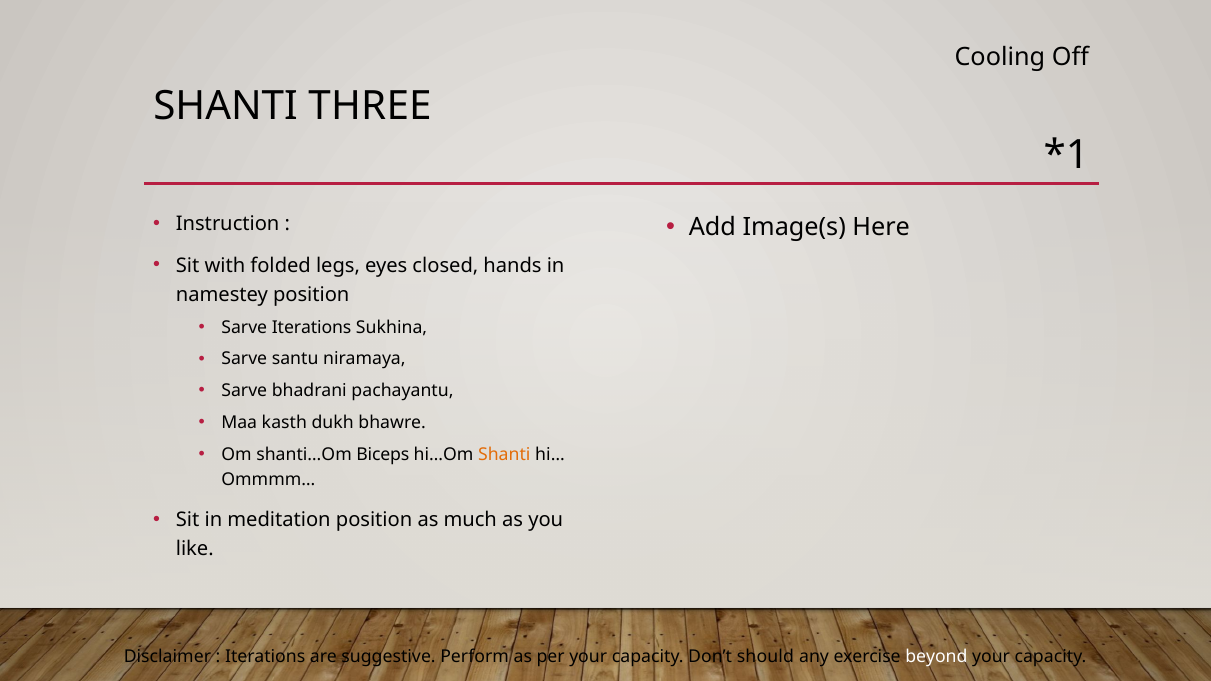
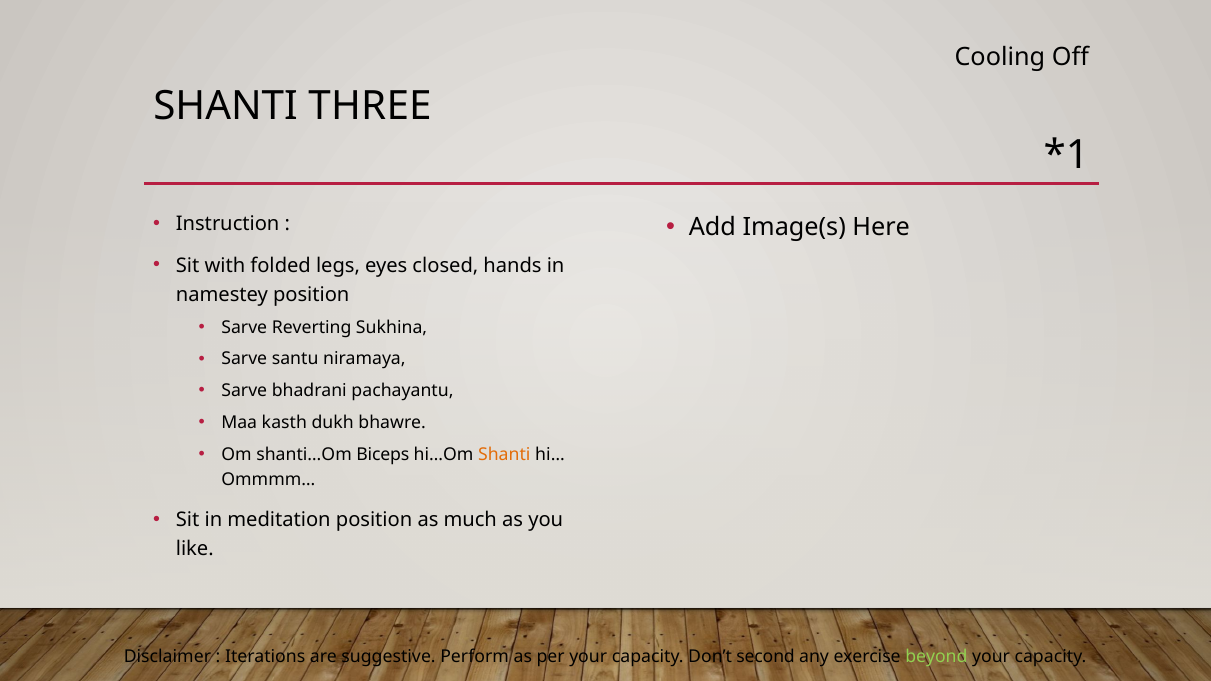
Sarve Iterations: Iterations -> Reverting
should: should -> second
beyond colour: white -> light green
